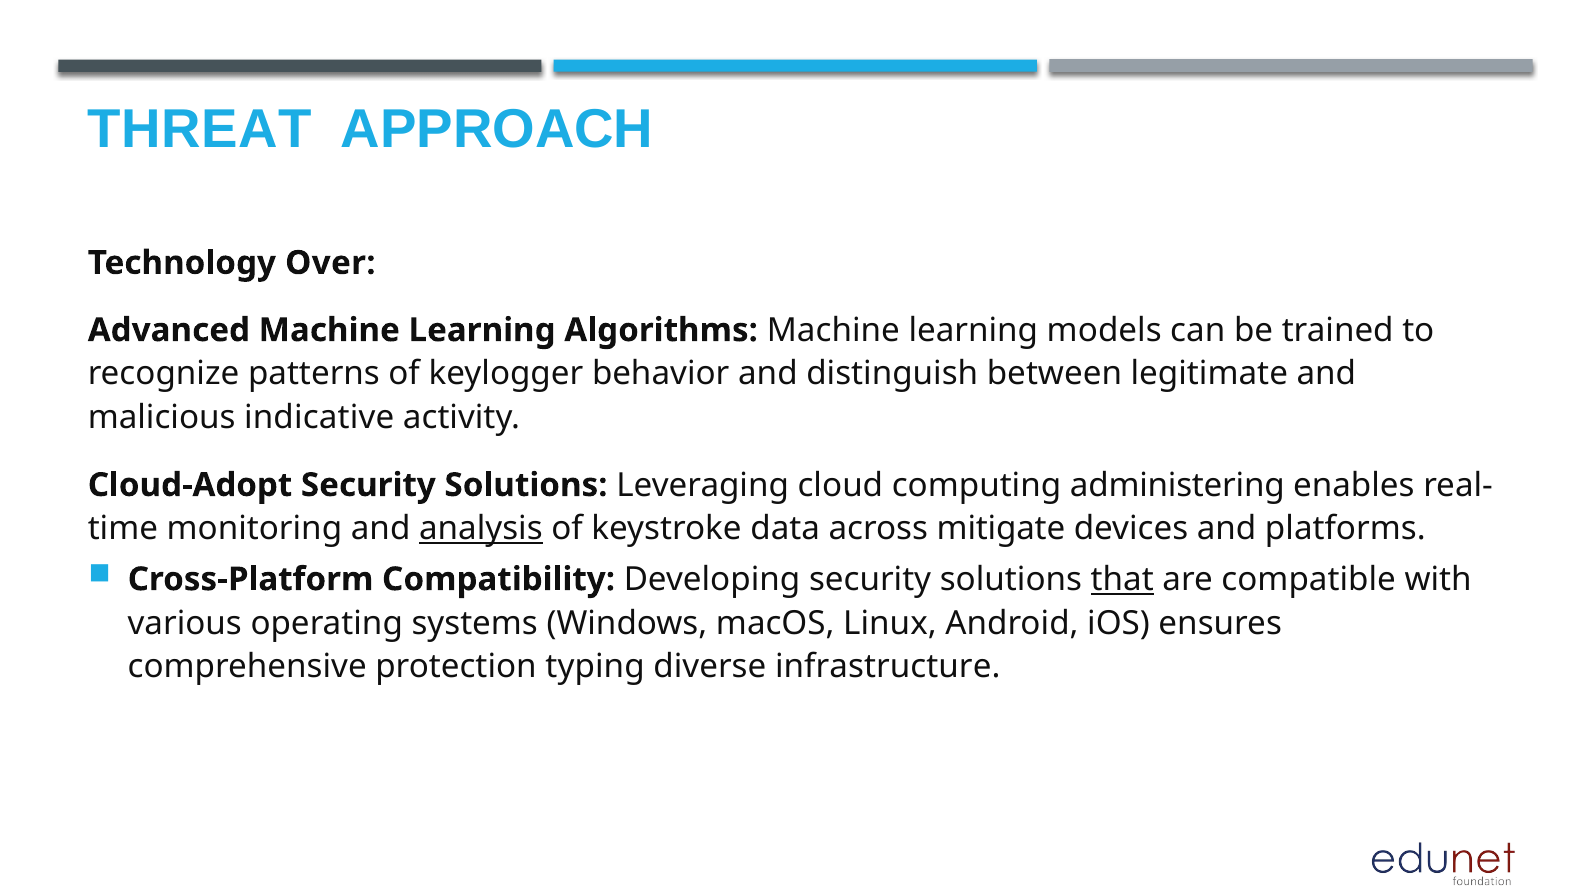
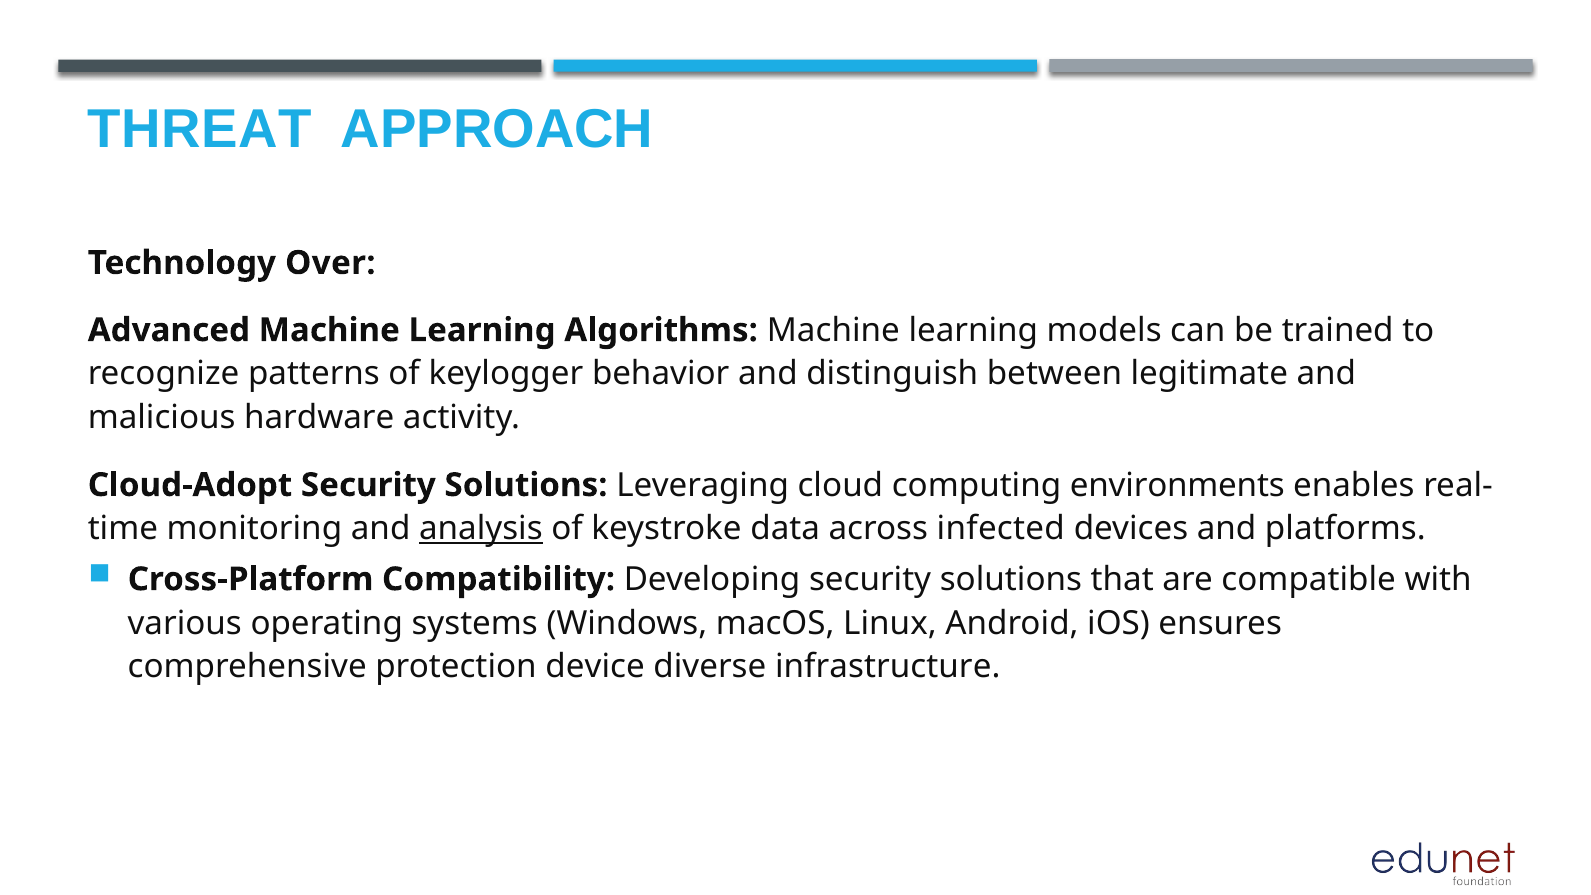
indicative: indicative -> hardware
administering: administering -> environments
mitigate: mitigate -> infected
that underline: present -> none
typing: typing -> device
